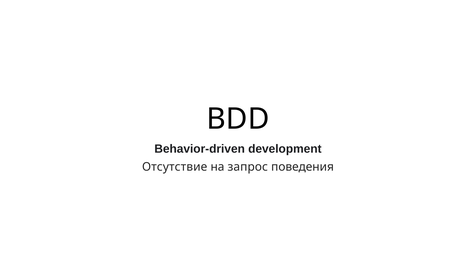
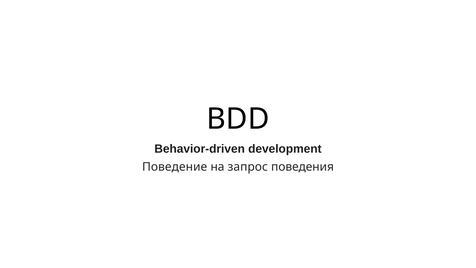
Отсутствие: Отсутствие -> Поведение
